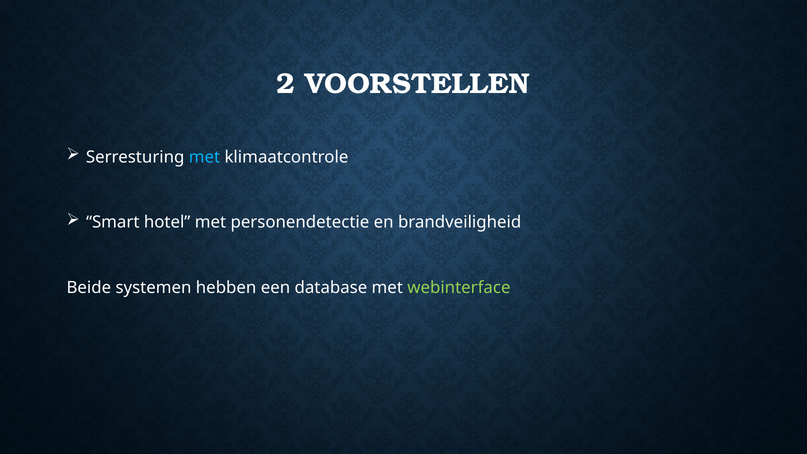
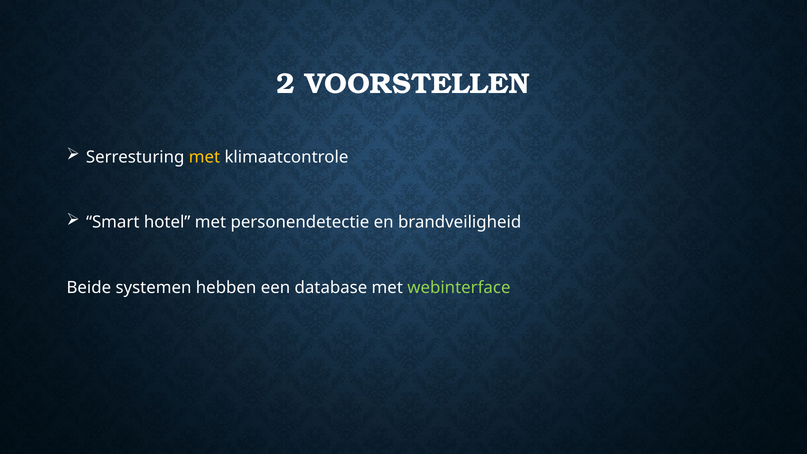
met at (204, 157) colour: light blue -> yellow
